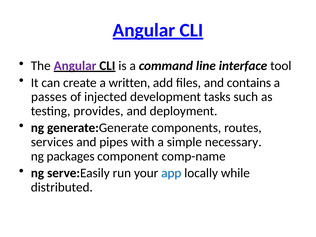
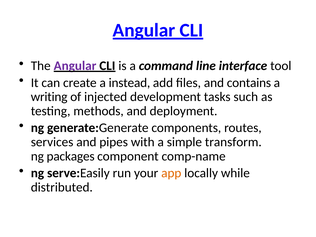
written: written -> instead
passes: passes -> writing
provides: provides -> methods
necessary: necessary -> transform
app colour: blue -> orange
